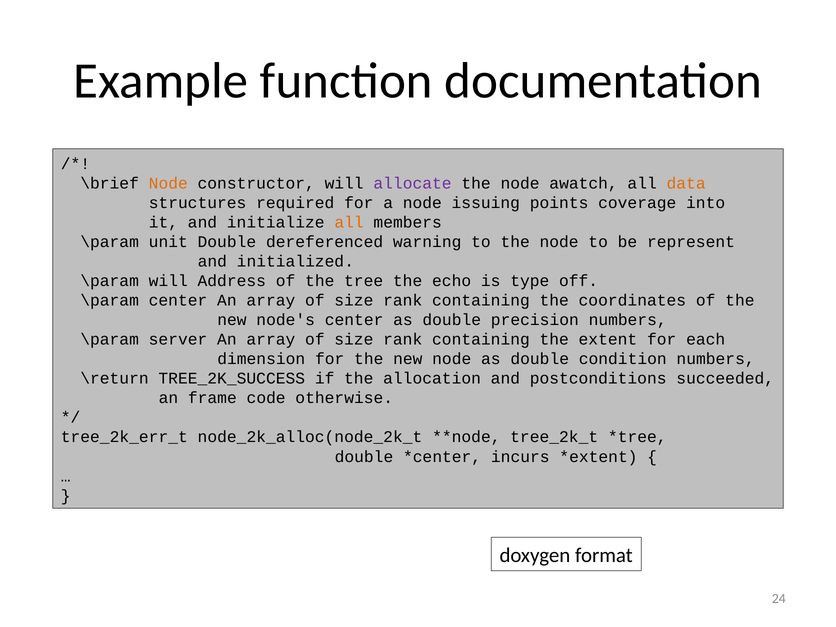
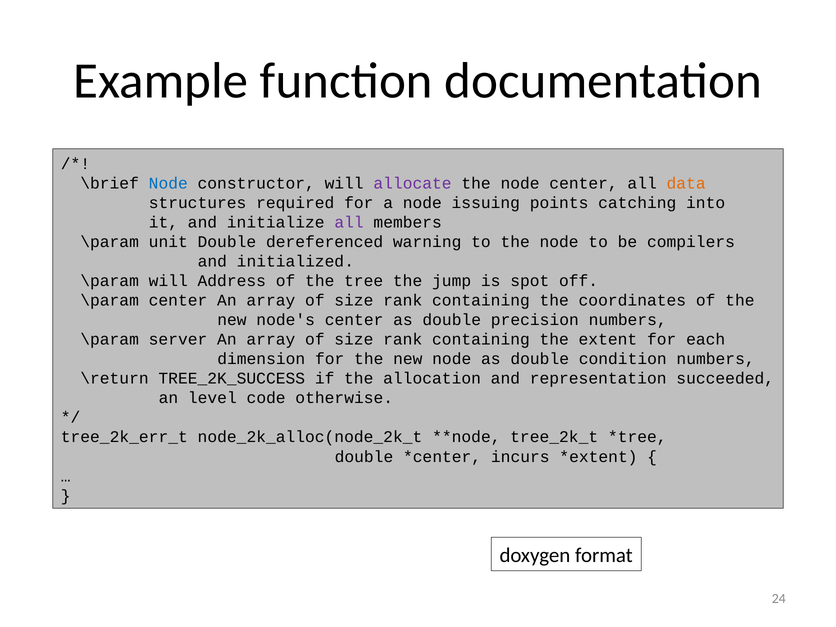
Node at (168, 183) colour: orange -> blue
node awatch: awatch -> center
coverage: coverage -> catching
all at (349, 222) colour: orange -> purple
represent: represent -> compilers
echo: echo -> jump
type: type -> spot
postconditions: postconditions -> representation
frame: frame -> level
